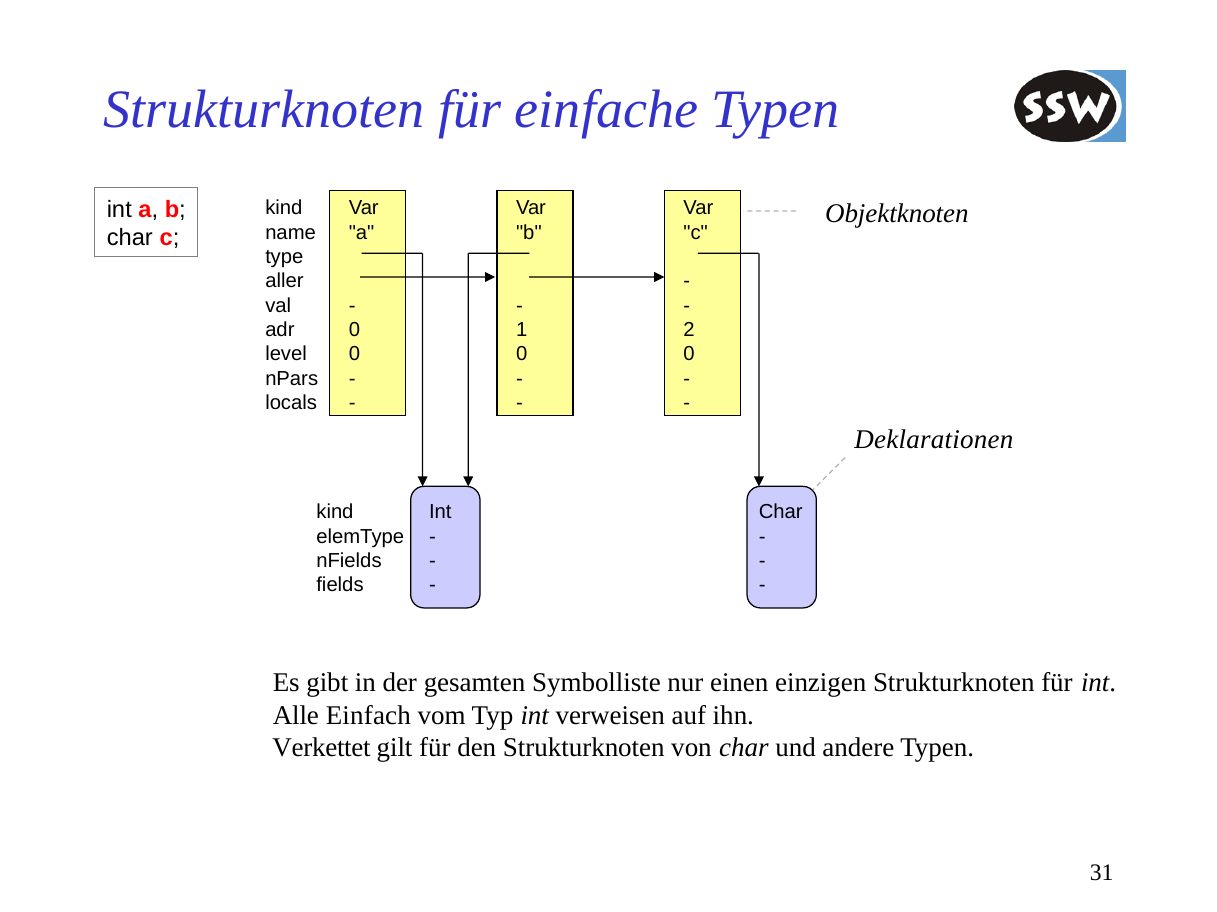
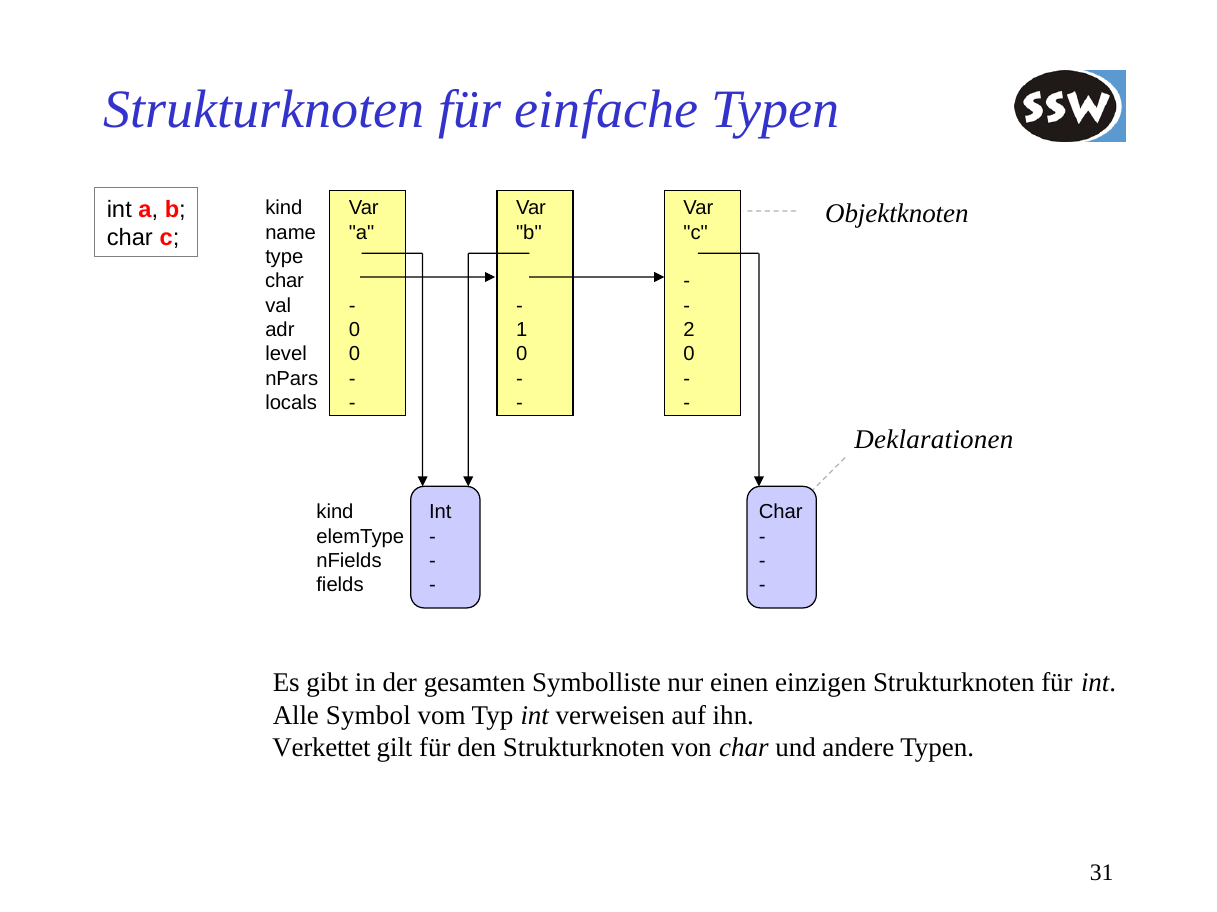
aller at (284, 281): aller -> char
Einfach: Einfach -> Symbol
